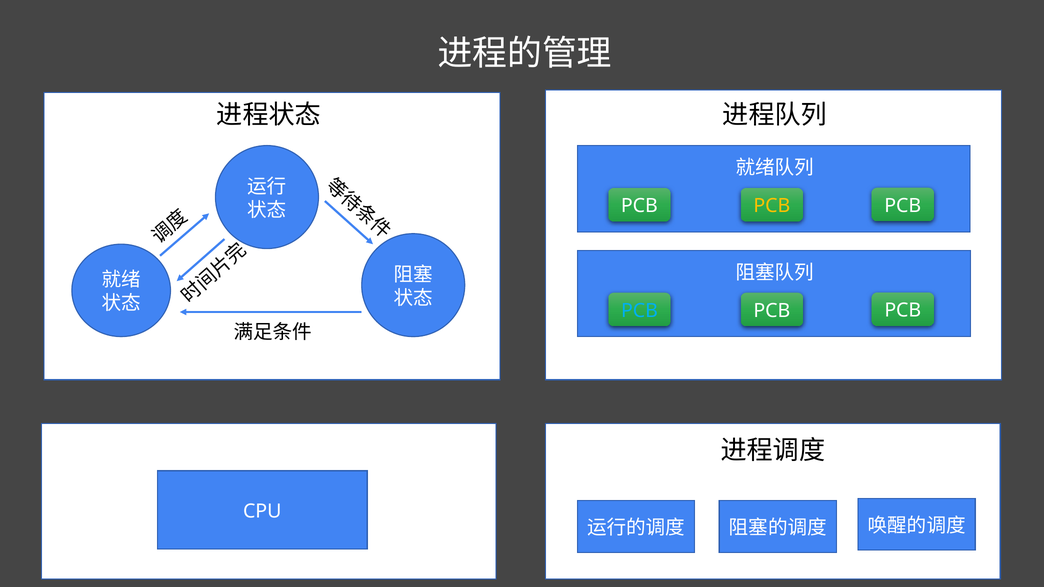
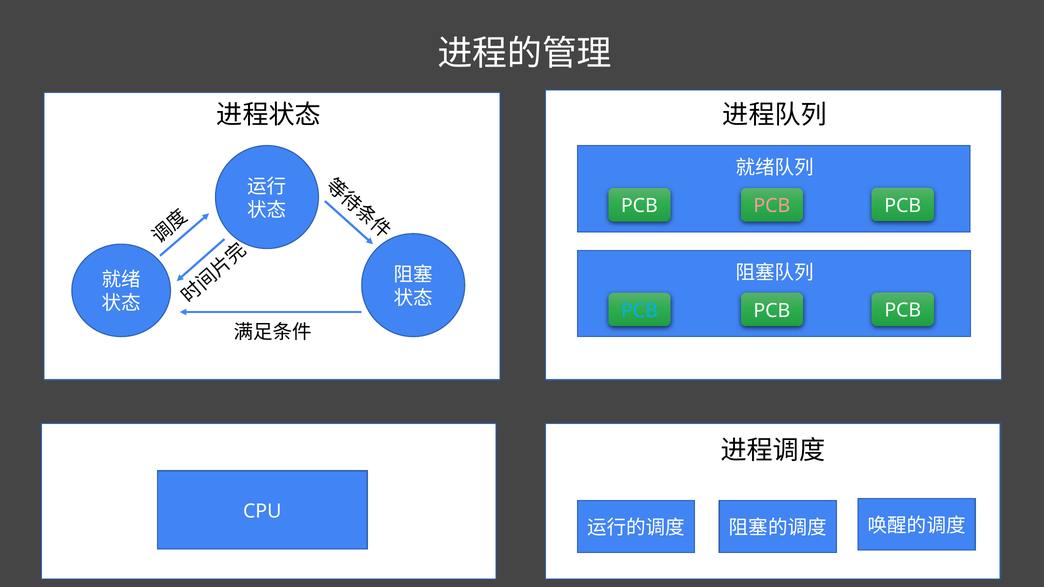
PCB at (772, 206) colour: yellow -> pink
